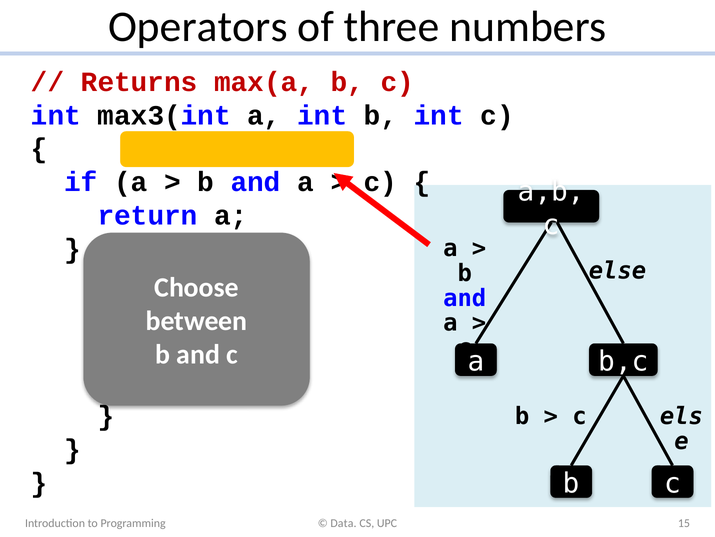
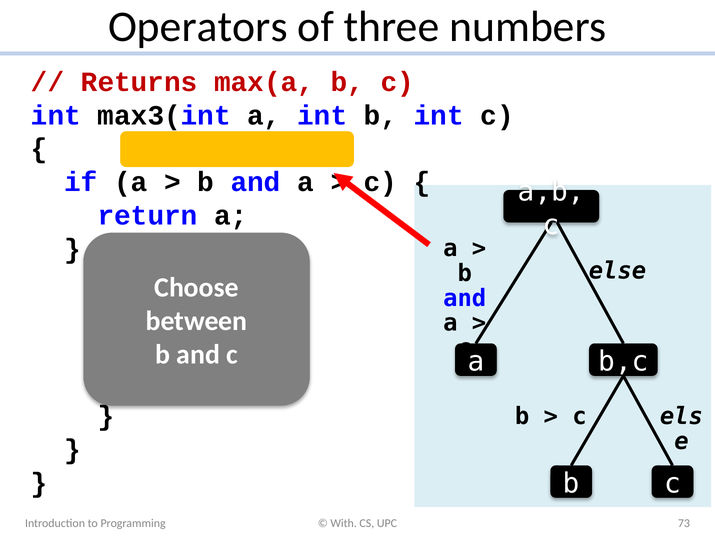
Data: Data -> With
15: 15 -> 73
